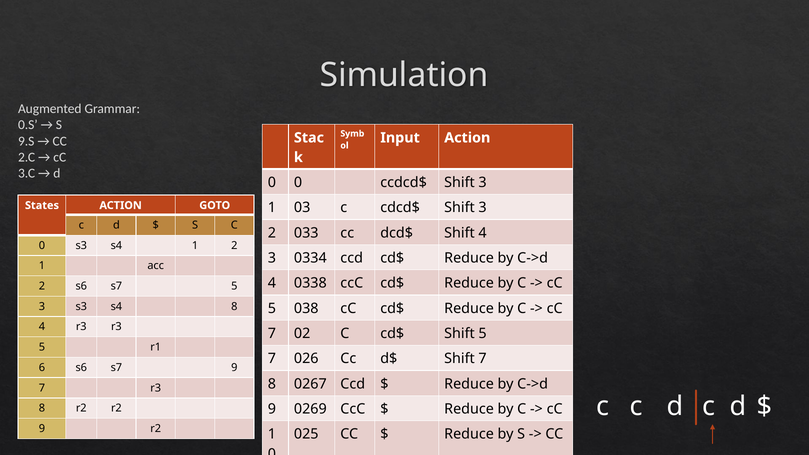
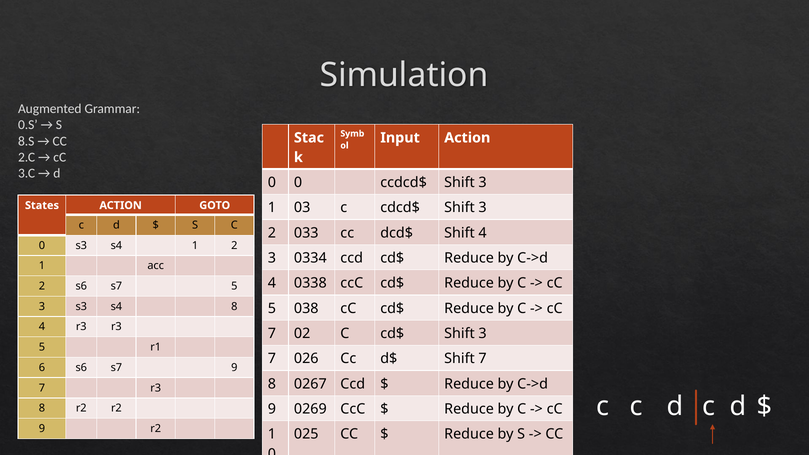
9.S: 9.S -> 8.S
cd$ Shift 5: 5 -> 3
